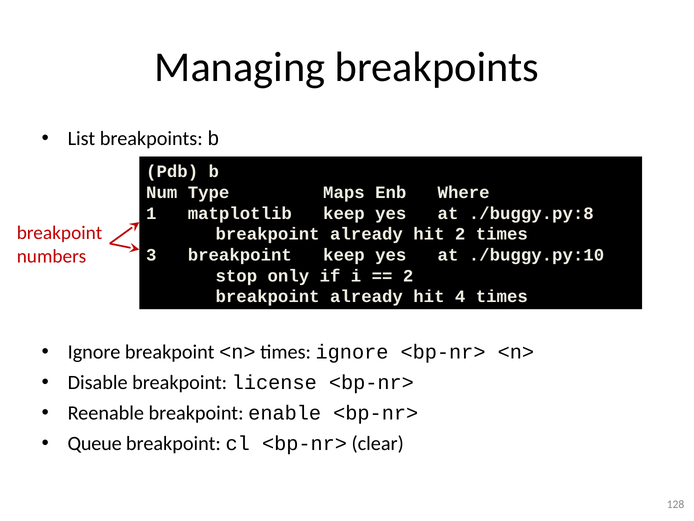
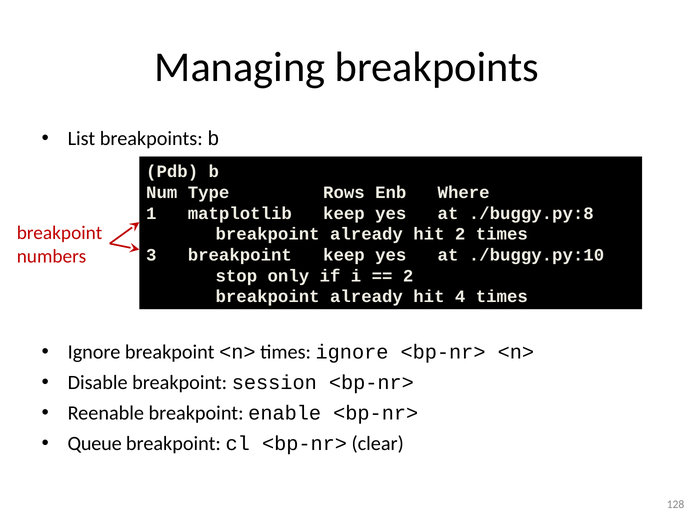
Maps: Maps -> Rows
license: license -> session
